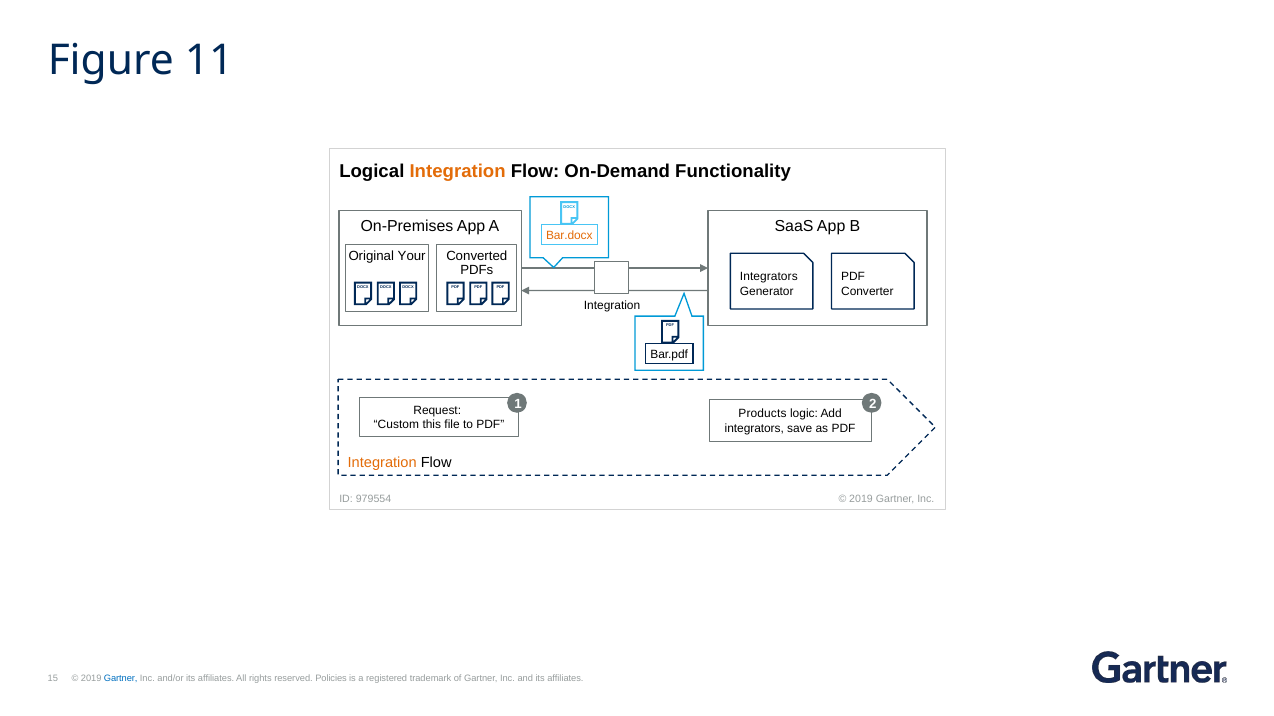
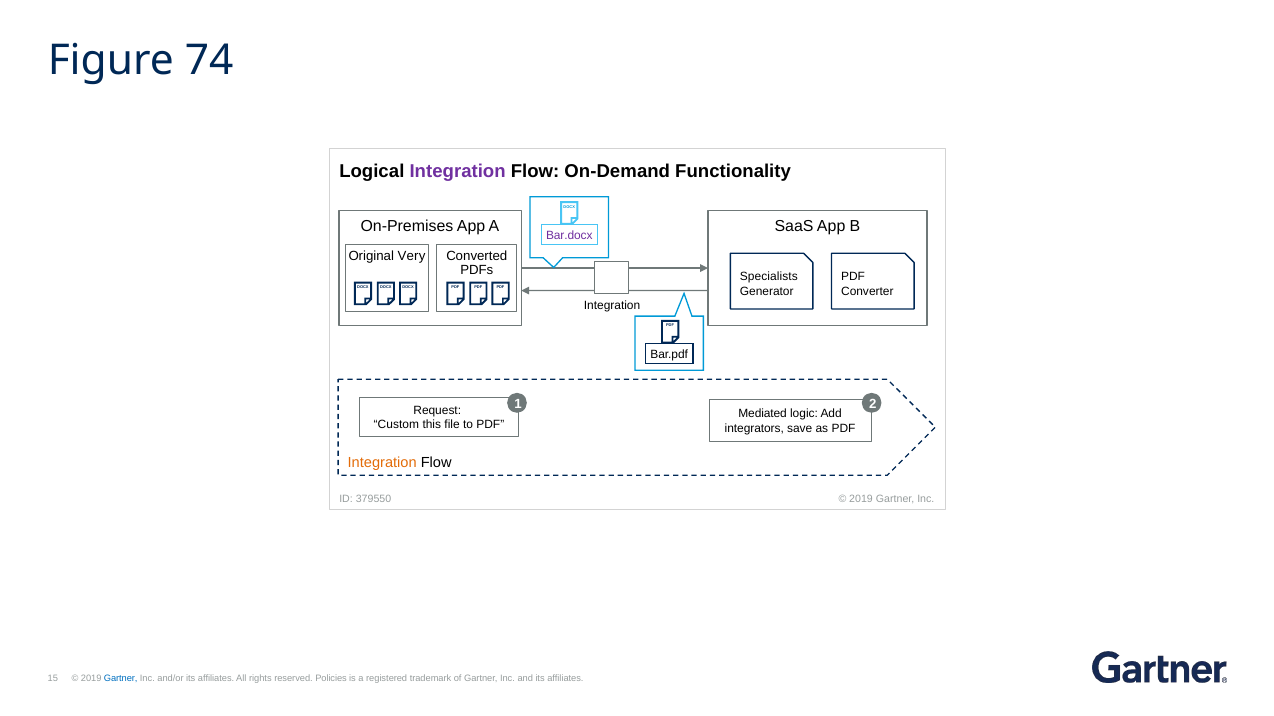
11: 11 -> 74
Integration at (458, 171) colour: orange -> purple
Bar.docx colour: orange -> purple
Your: Your -> Very
Integrators at (769, 277): Integrators -> Specialists
Products: Products -> Mediated
979554: 979554 -> 379550
